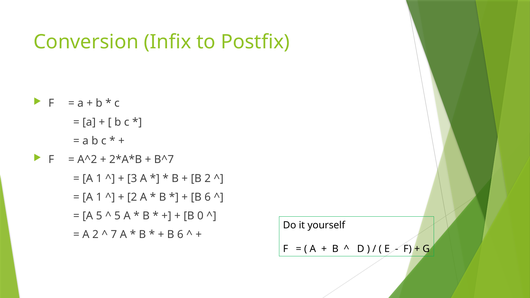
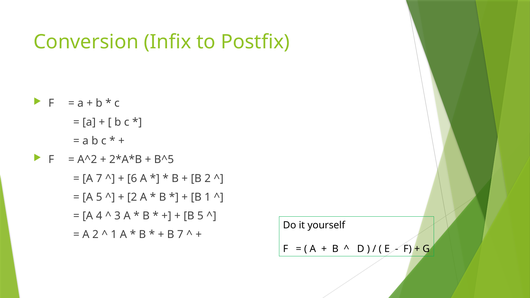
B^7: B^7 -> B^5
1 at (99, 178): 1 -> 7
3: 3 -> 6
1 at (99, 197): 1 -> 5
6 at (208, 197): 6 -> 1
A 5: 5 -> 4
5 at (117, 216): 5 -> 3
B 0: 0 -> 5
7 at (114, 235): 7 -> 1
6 at (180, 235): 6 -> 7
